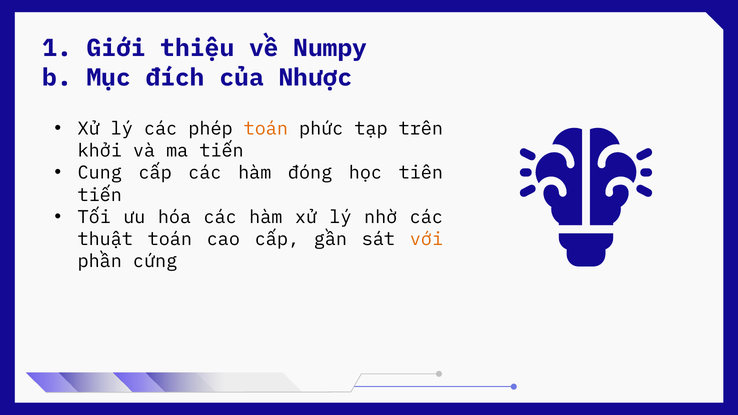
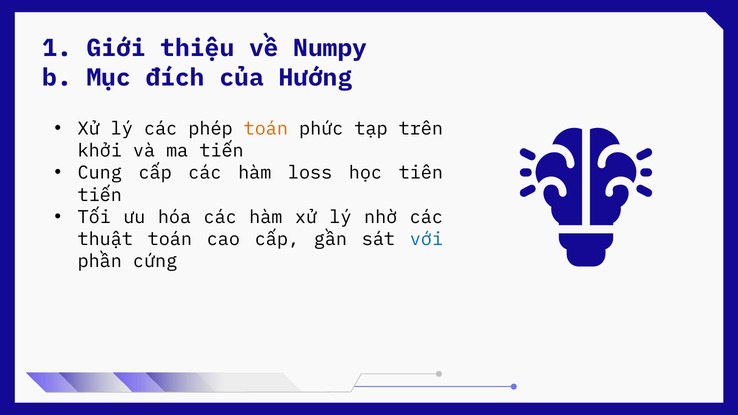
Nhược: Nhược -> Hướng
đóng: đóng -> loss
với colour: orange -> blue
